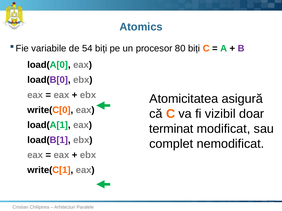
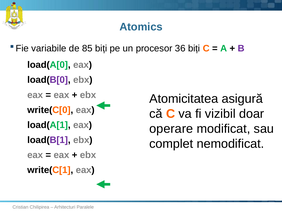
54: 54 -> 85
80: 80 -> 36
terminat: terminat -> operare
